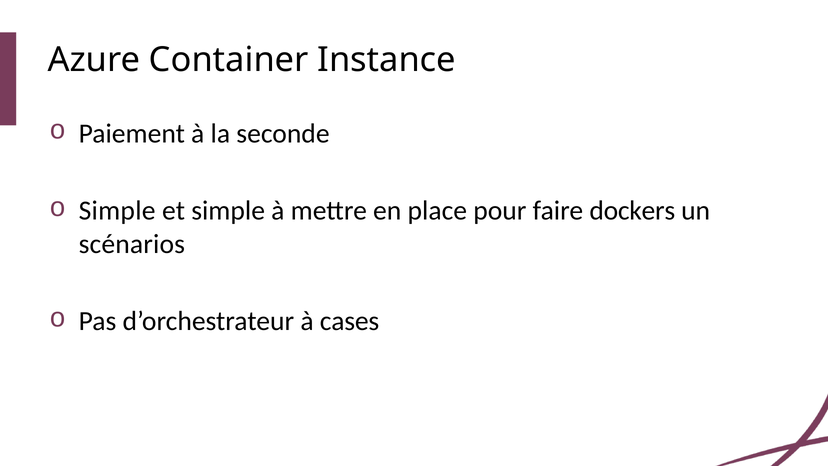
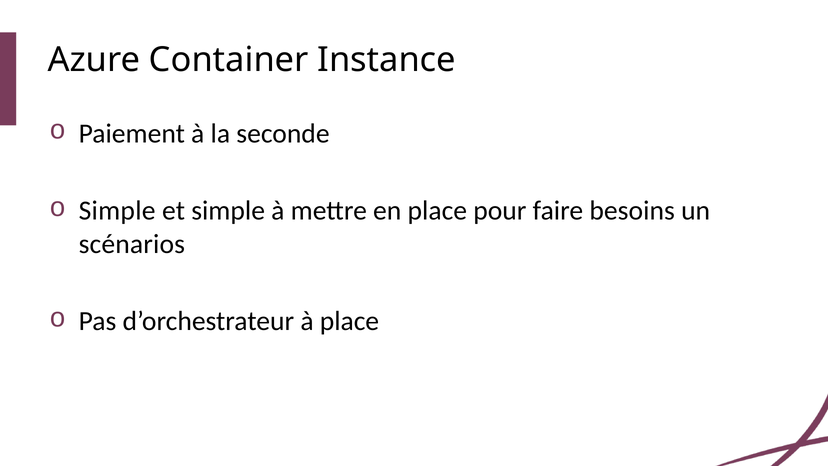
dockers: dockers -> besoins
à cases: cases -> place
